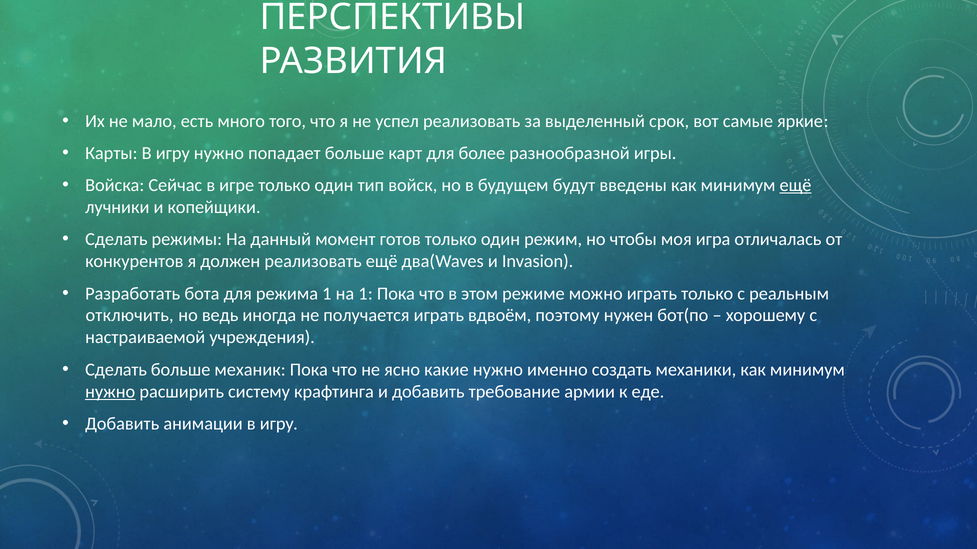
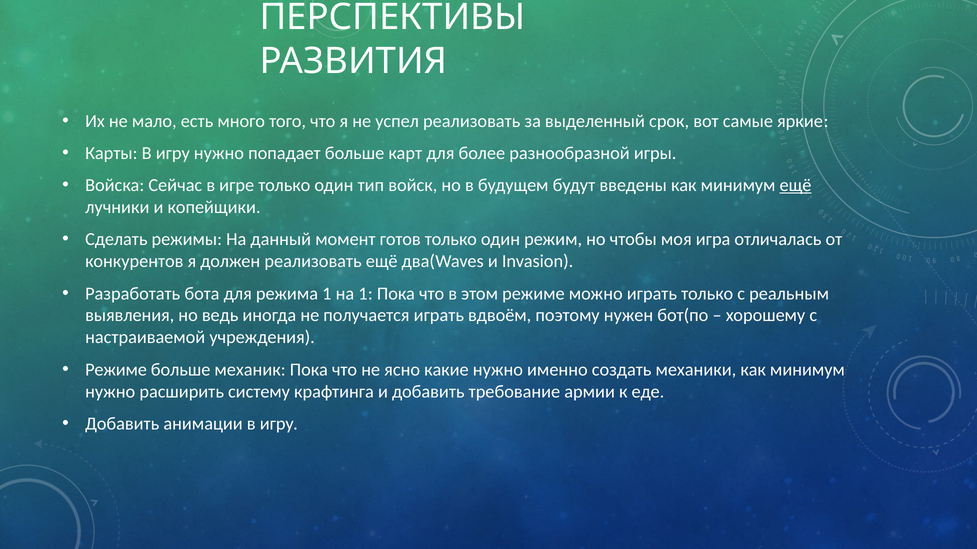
отключить: отключить -> выявления
Сделать at (116, 370): Сделать -> Режиме
нужно at (110, 392) underline: present -> none
